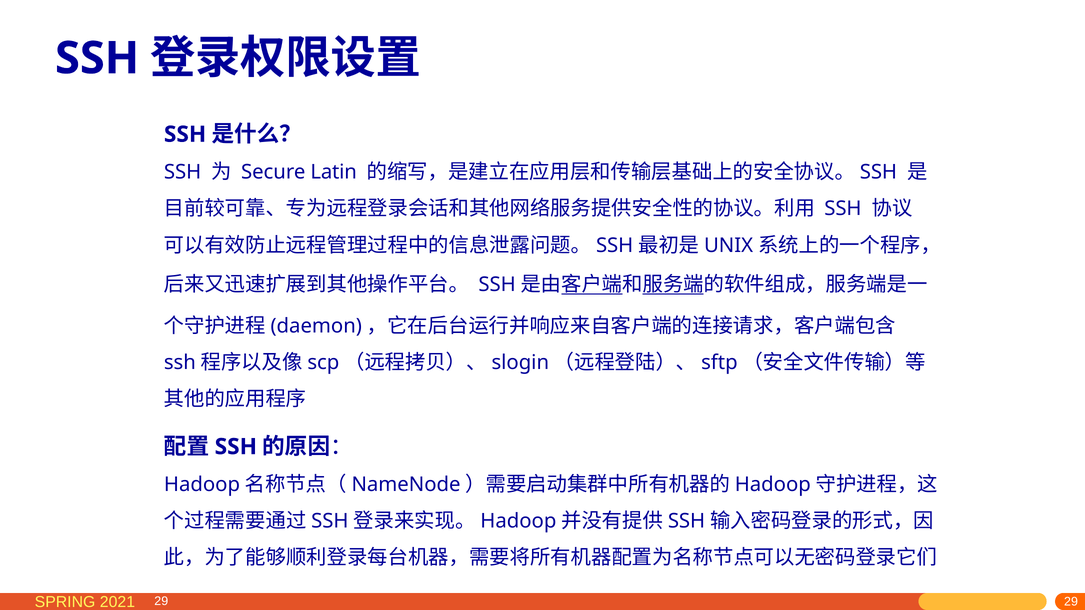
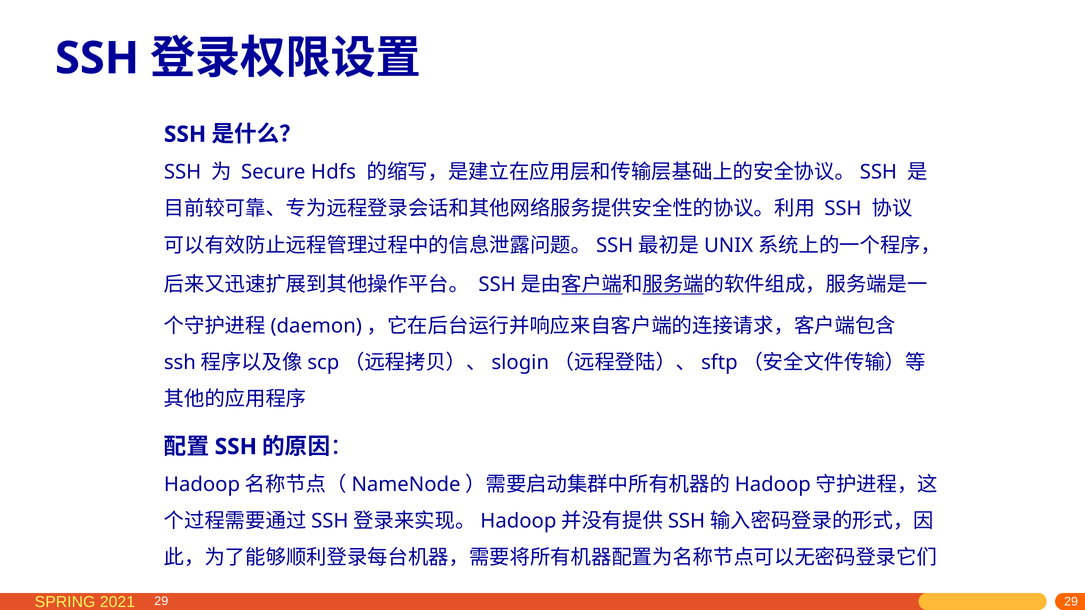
Latin: Latin -> Hdfs
